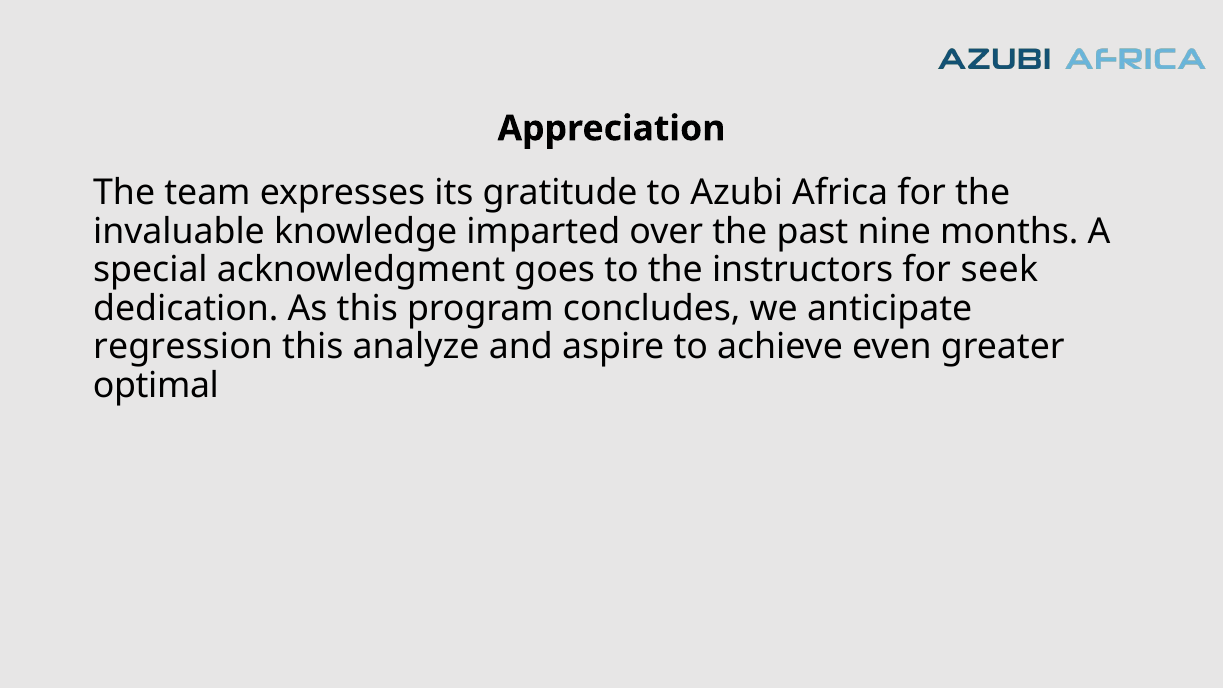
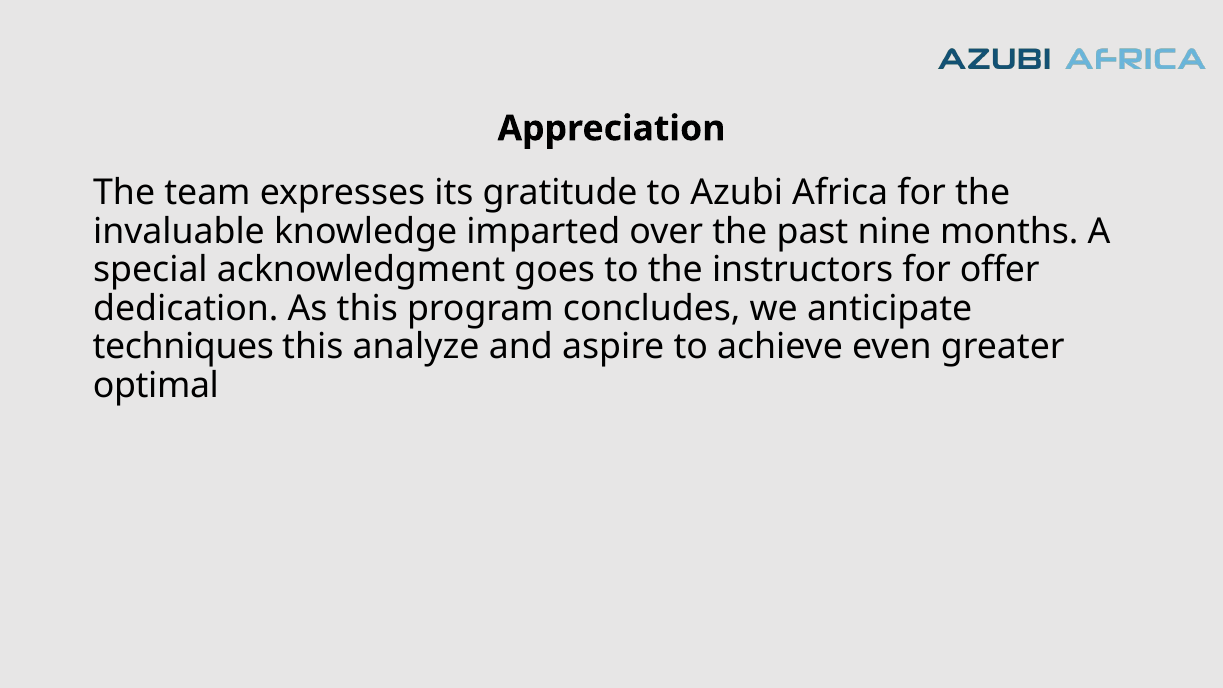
seek: seek -> offer
regression: regression -> techniques
